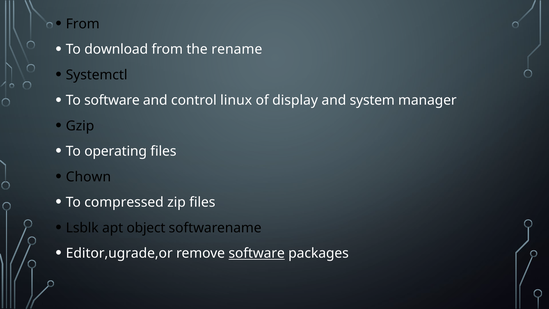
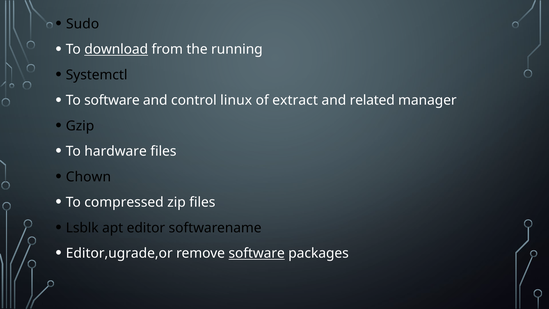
From at (83, 24): From -> Sudo
download underline: none -> present
rename: rename -> running
display: display -> extract
system: system -> related
operating: operating -> hardware
object: object -> editor
